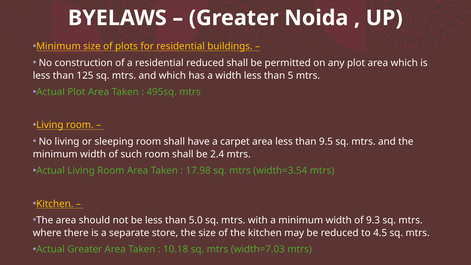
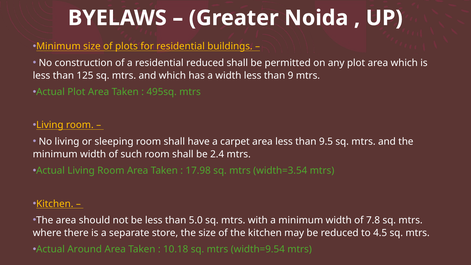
5: 5 -> 9
9.3: 9.3 -> 7.8
Actual Greater: Greater -> Around
width=7.03: width=7.03 -> width=9.54
